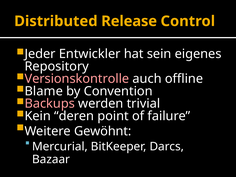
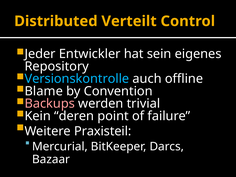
Release: Release -> Verteilt
Versionskontrolle colour: pink -> light blue
Gewöhnt: Gewöhnt -> Praxisteil
